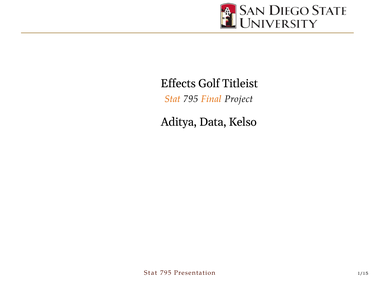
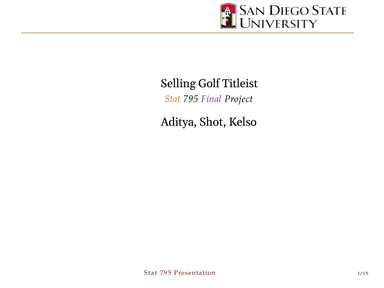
Effects: Effects -> Selling
Final colour: orange -> purple
Data: Data -> Shot
